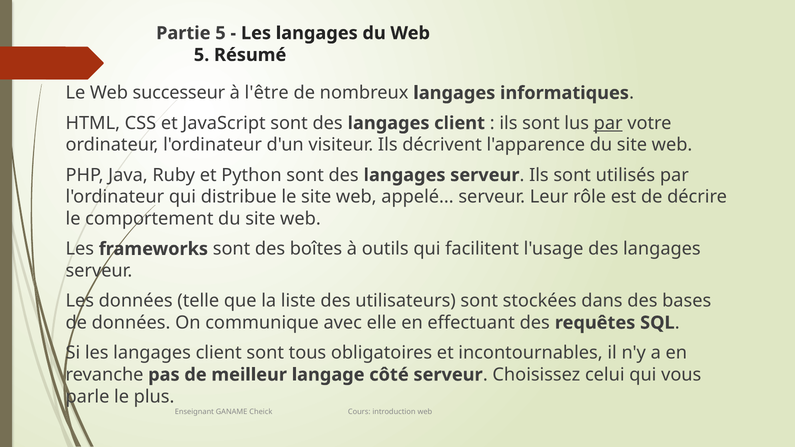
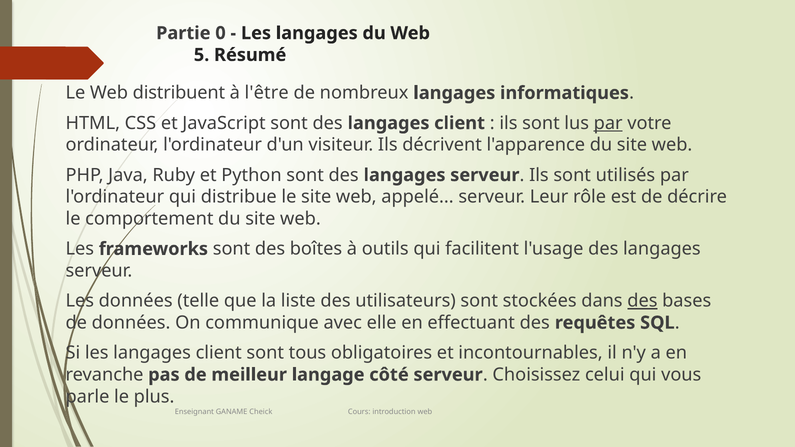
Partie 5: 5 -> 0
successeur: successeur -> distribuent
des at (642, 301) underline: none -> present
